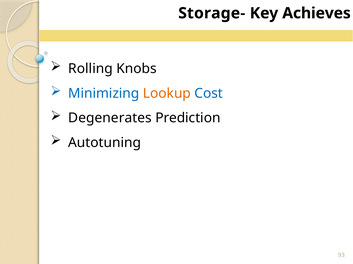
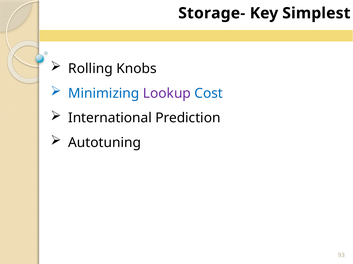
Achieves: Achieves -> Simplest
Lookup colour: orange -> purple
Degenerates: Degenerates -> International
